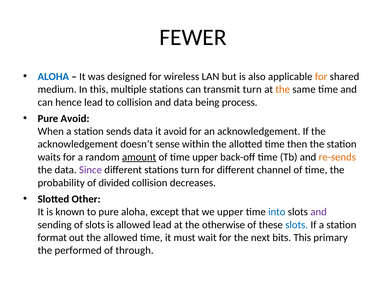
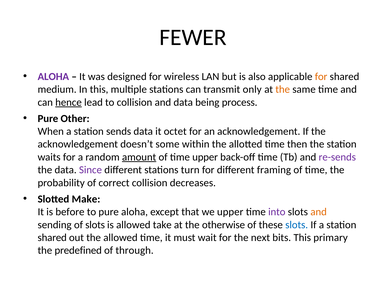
ALOHA at (53, 77) colour: blue -> purple
transmit turn: turn -> only
hence underline: none -> present
Pure Avoid: Avoid -> Other
it avoid: avoid -> octet
sense: sense -> some
re-sends colour: orange -> purple
channel: channel -> framing
divided: divided -> correct
Other: Other -> Make
known: known -> before
into colour: blue -> purple
and at (319, 212) colour: purple -> orange
allowed lead: lead -> take
format at (52, 238): format -> shared
performed: performed -> predefined
